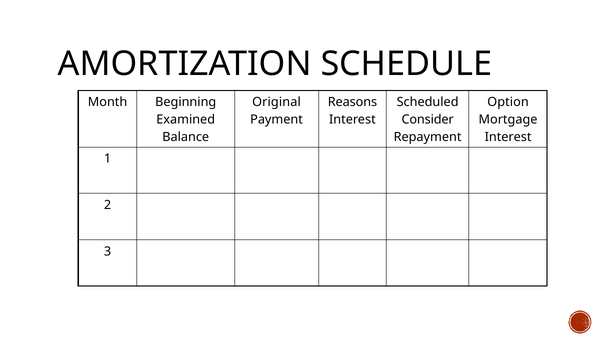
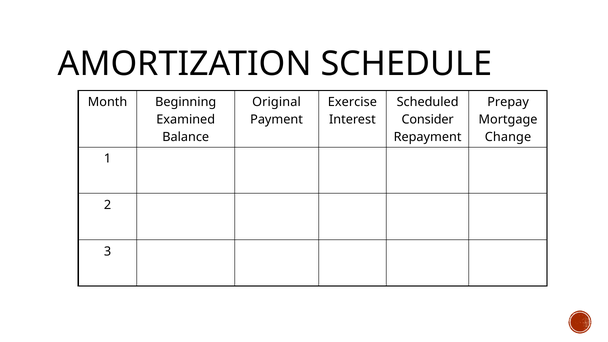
Reasons: Reasons -> Exercise
Option: Option -> Prepay
Interest at (508, 137): Interest -> Change
